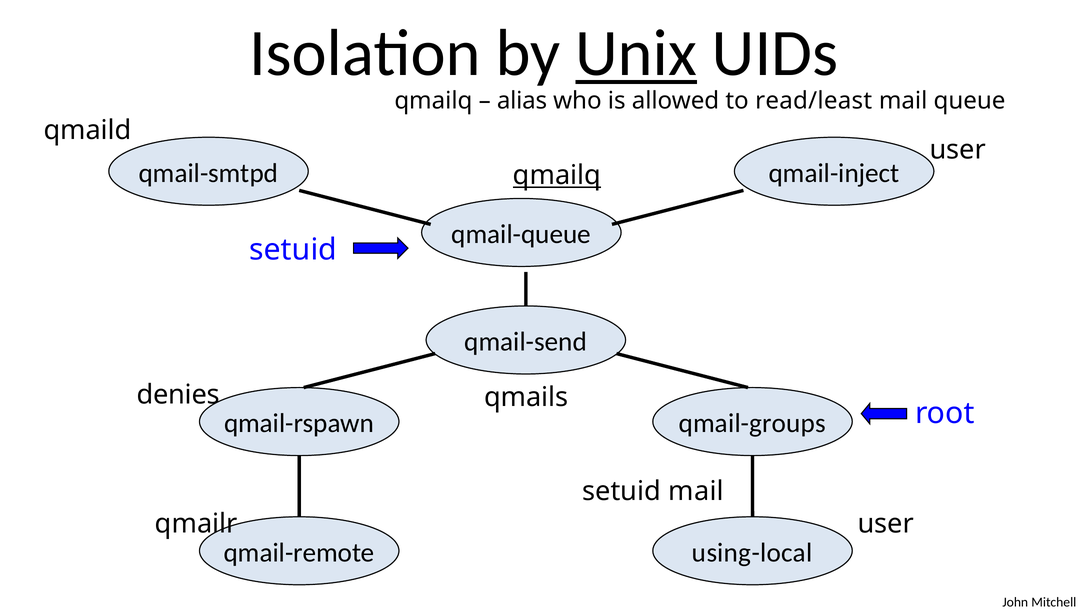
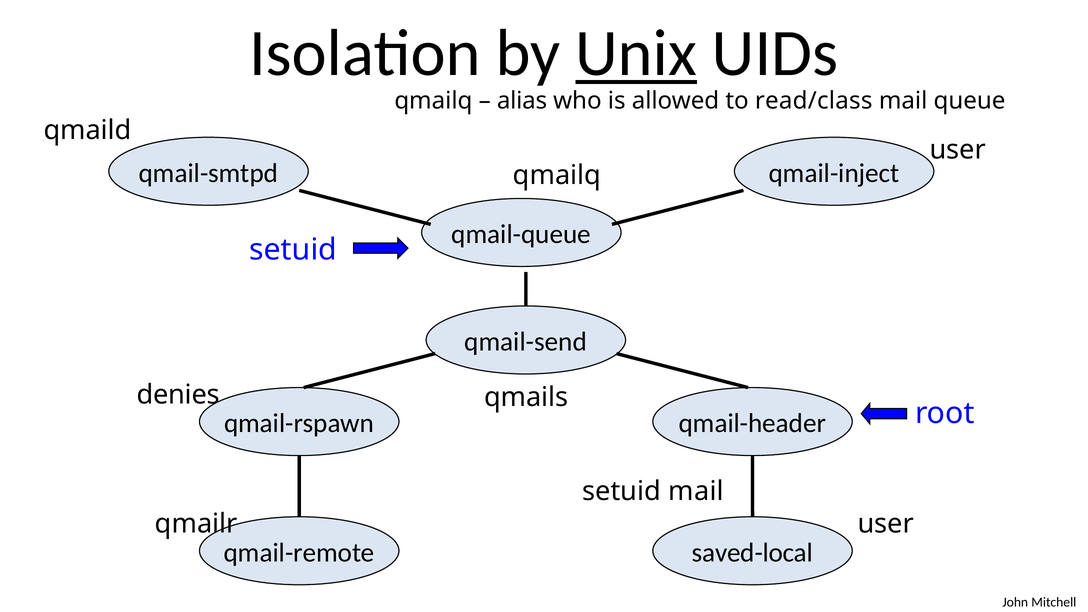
read/least: read/least -> read/class
qmailq at (557, 175) underline: present -> none
qmail-groups: qmail-groups -> qmail-header
using-local: using-local -> saved-local
